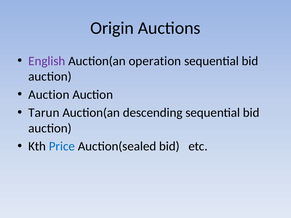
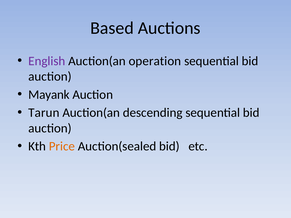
Origin: Origin -> Based
Auction at (49, 95): Auction -> Mayank
Price colour: blue -> orange
